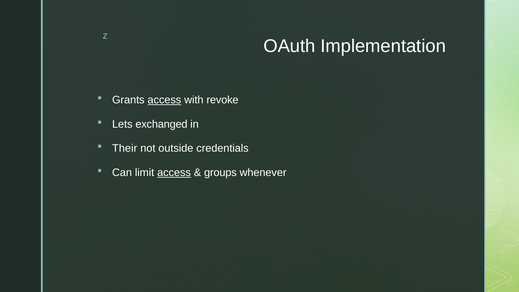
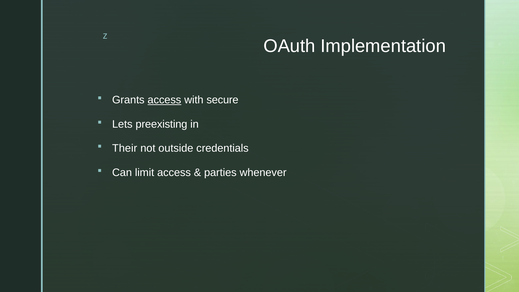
revoke: revoke -> secure
exchanged: exchanged -> preexisting
access at (174, 173) underline: present -> none
groups: groups -> parties
